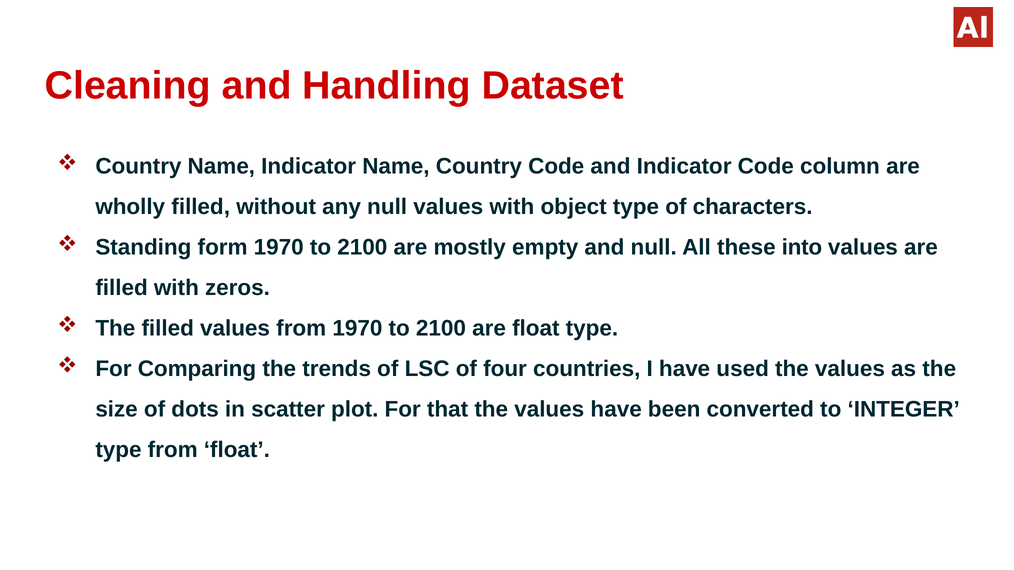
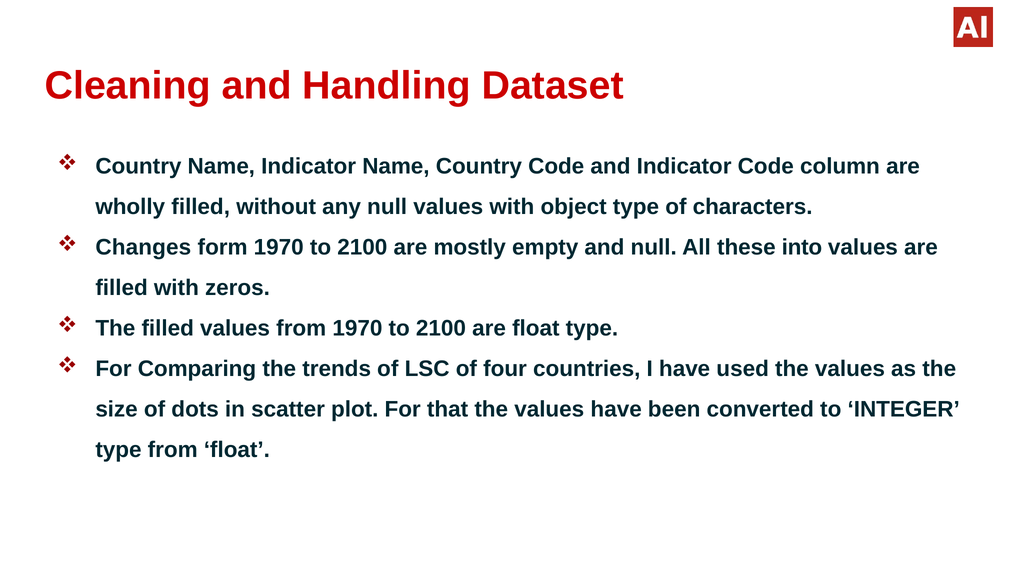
Standing: Standing -> Changes
